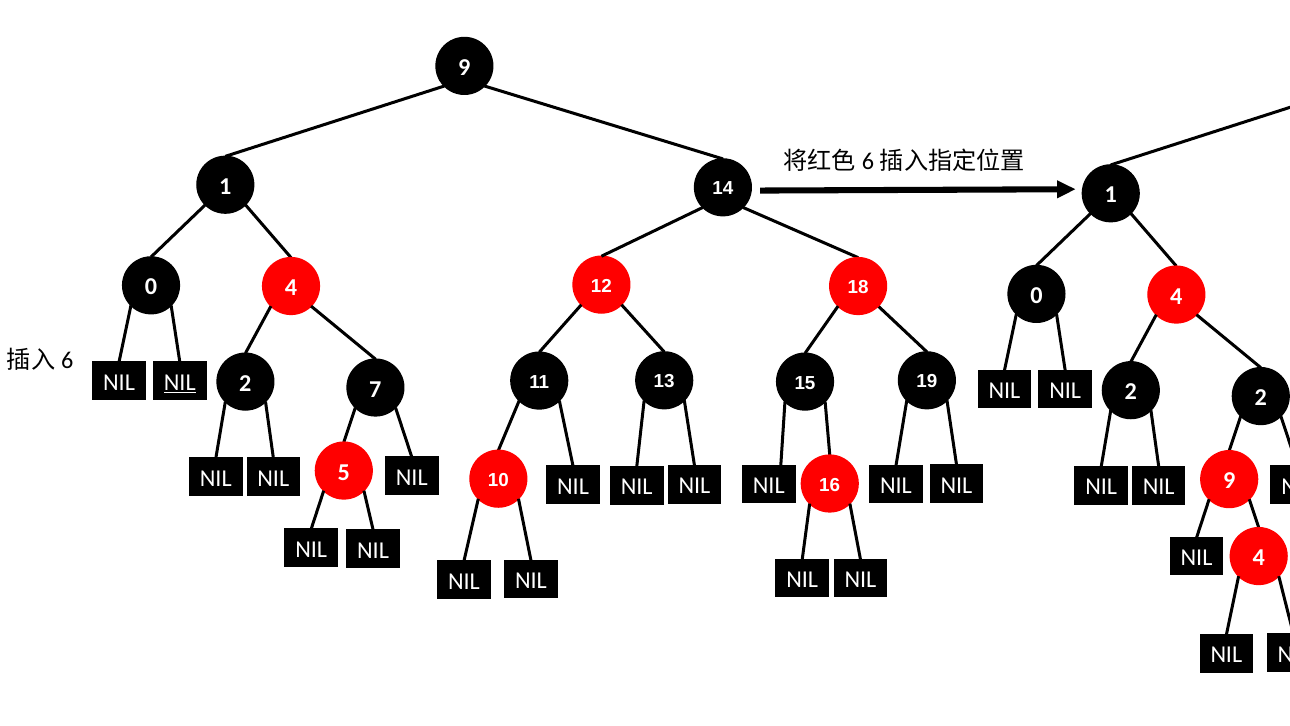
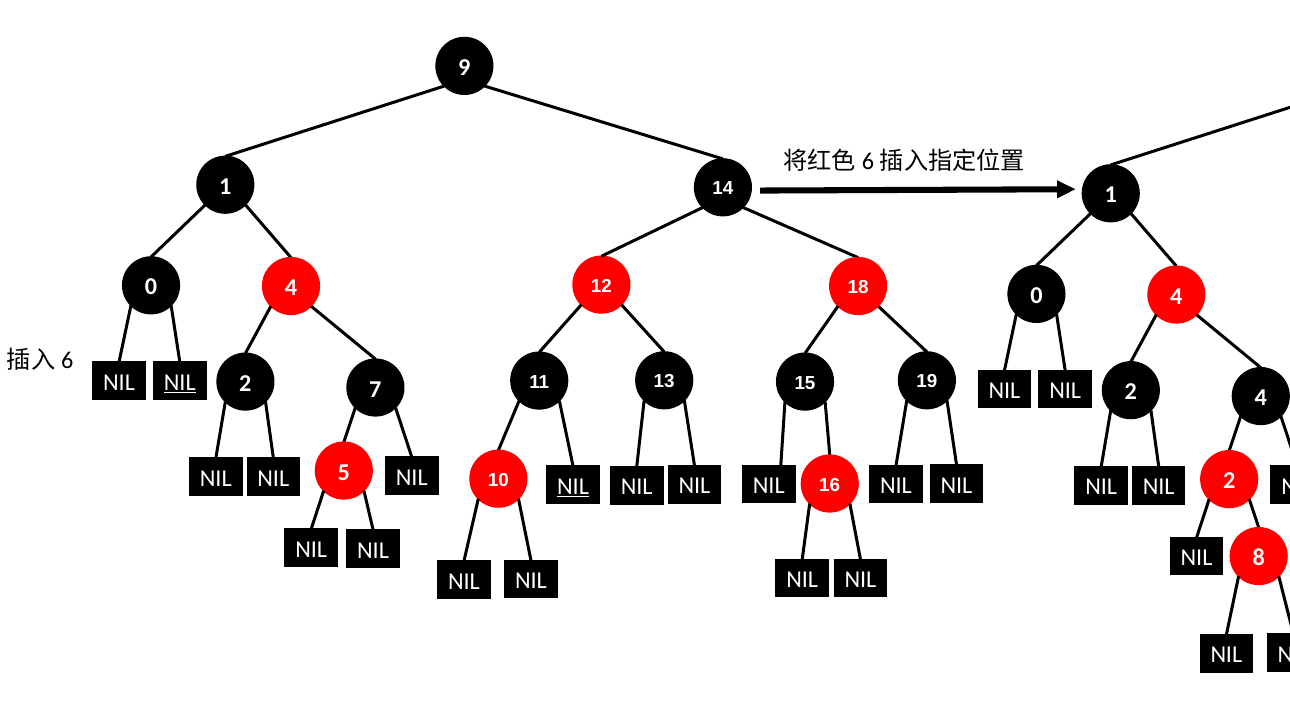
2 at (1261, 398): 2 -> 4
NIL at (573, 486) underline: none -> present
NIL 9: 9 -> 2
4 at (1259, 557): 4 -> 8
